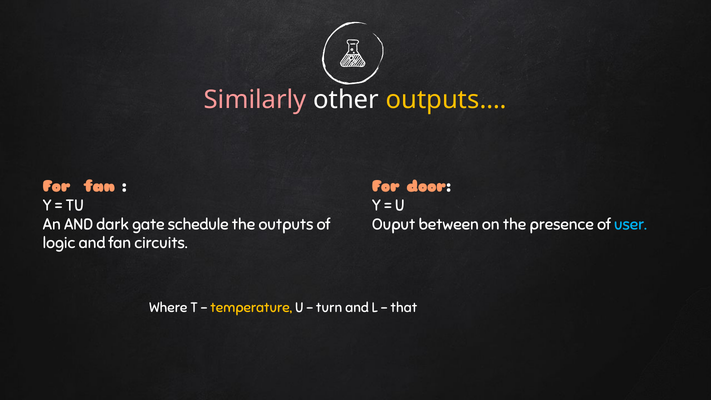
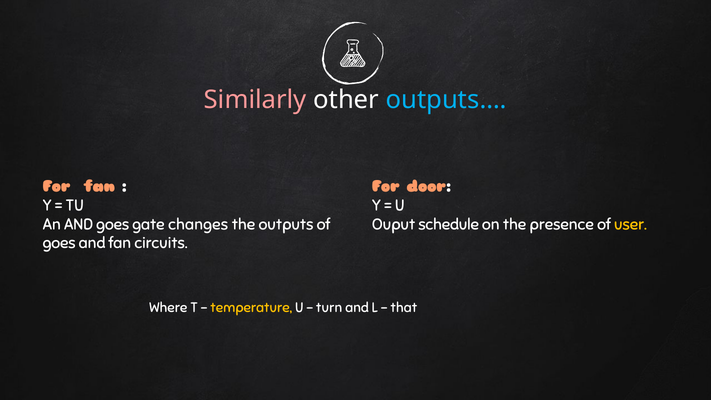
outputs… colour: yellow -> light blue
AND dark: dark -> goes
schedule: schedule -> changes
between: between -> schedule
user colour: light blue -> yellow
logic at (59, 243): logic -> goes
